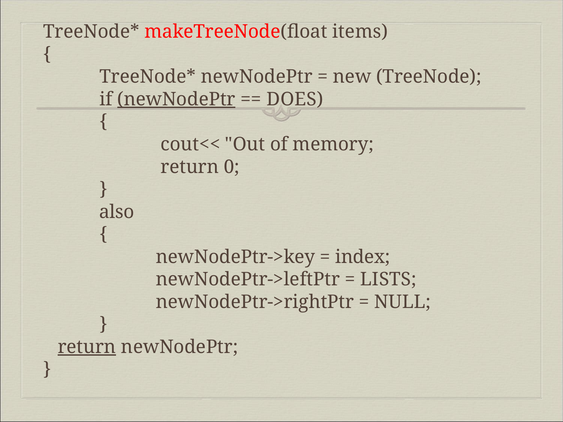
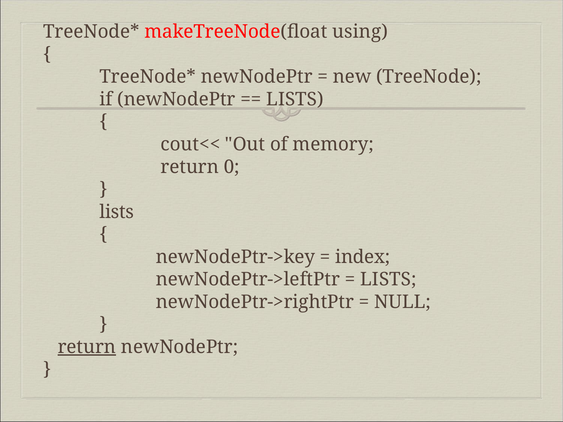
items: items -> using
newNodePtr at (176, 99) underline: present -> none
DOES at (295, 99): DOES -> LISTS
also at (117, 212): also -> lists
